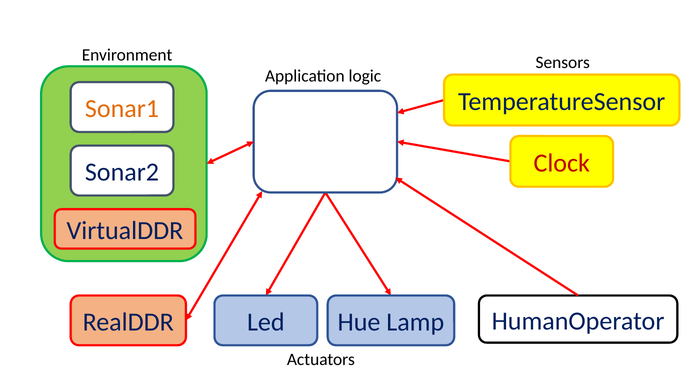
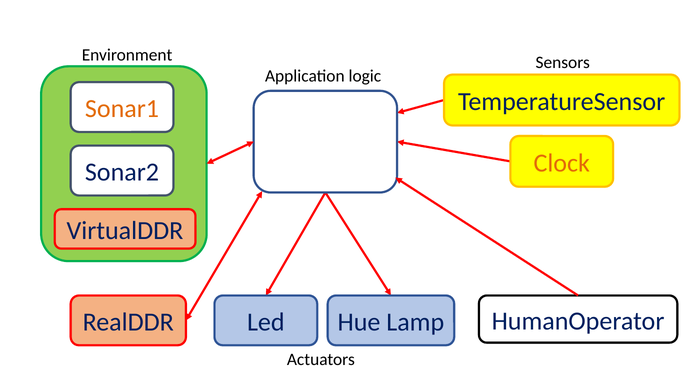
Clock colour: red -> orange
